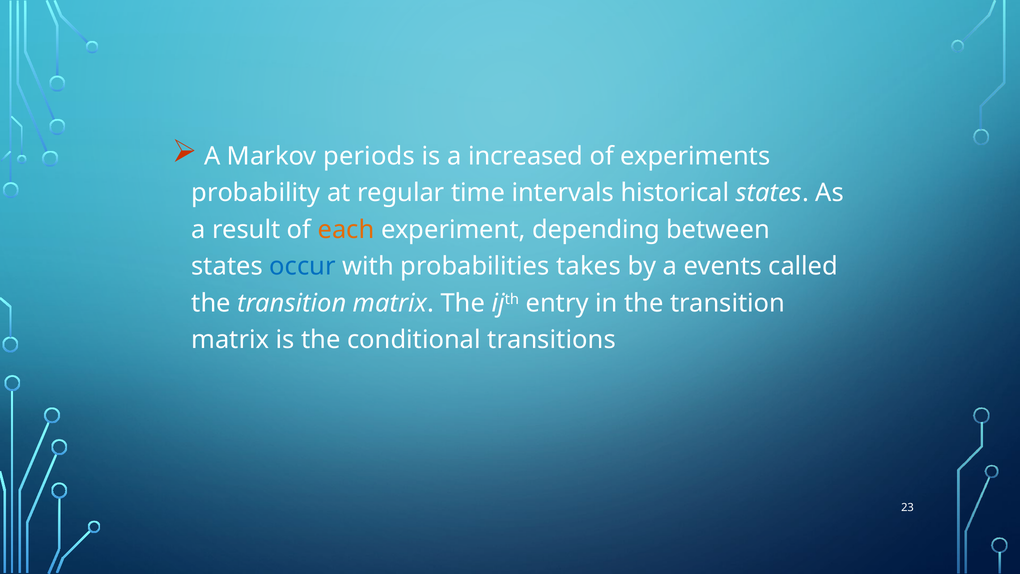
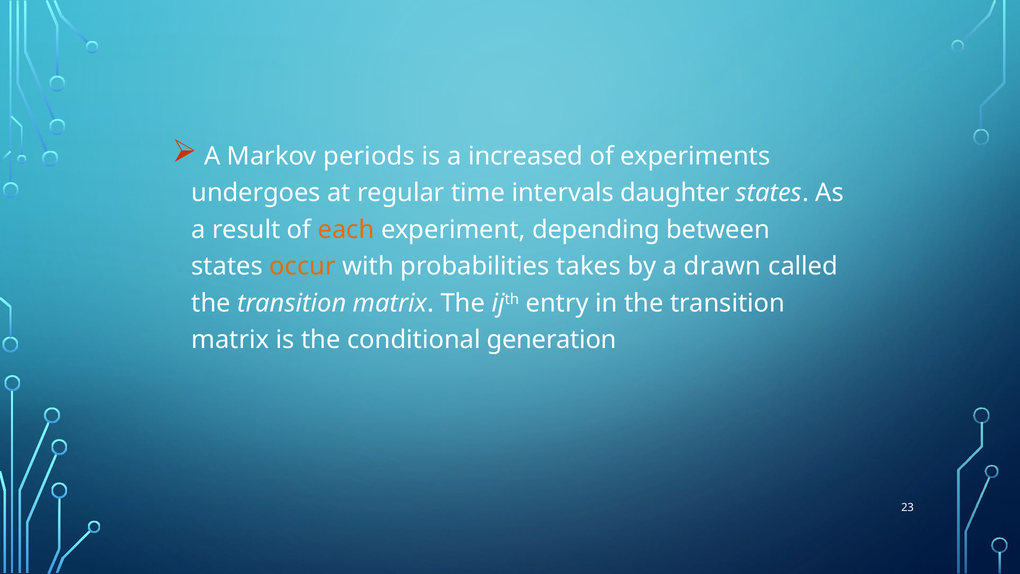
probability: probability -> undergoes
historical: historical -> daughter
occur colour: blue -> orange
events: events -> drawn
transitions: transitions -> generation
